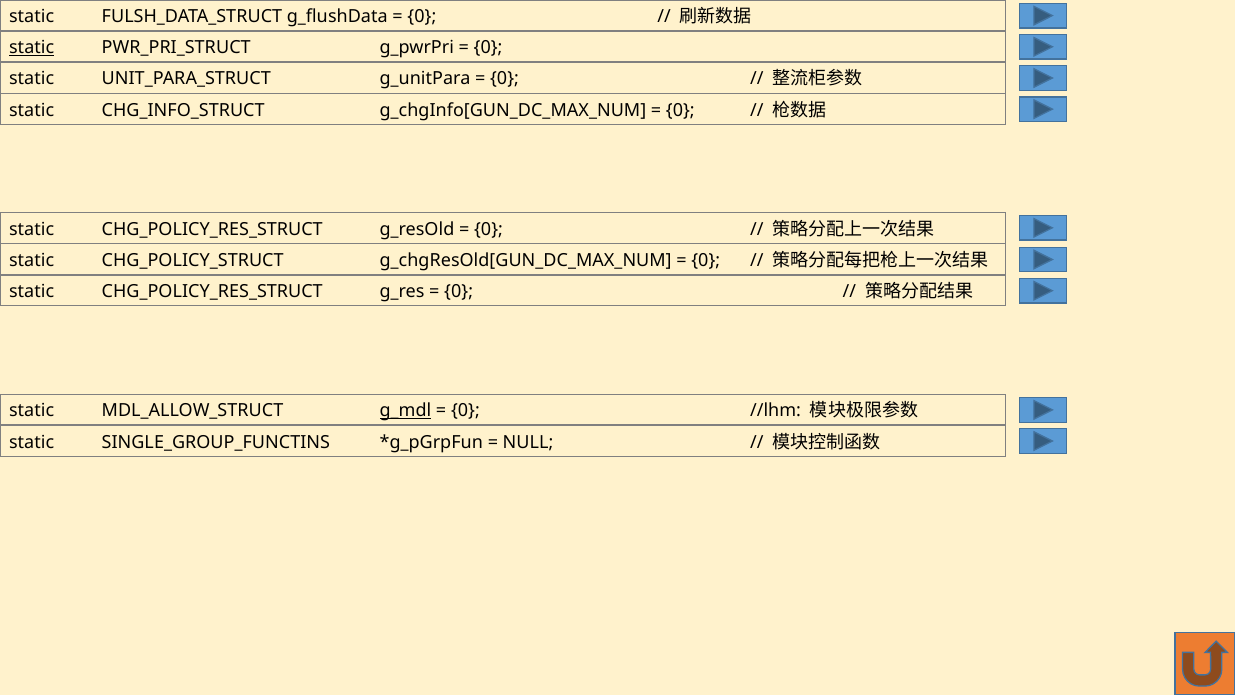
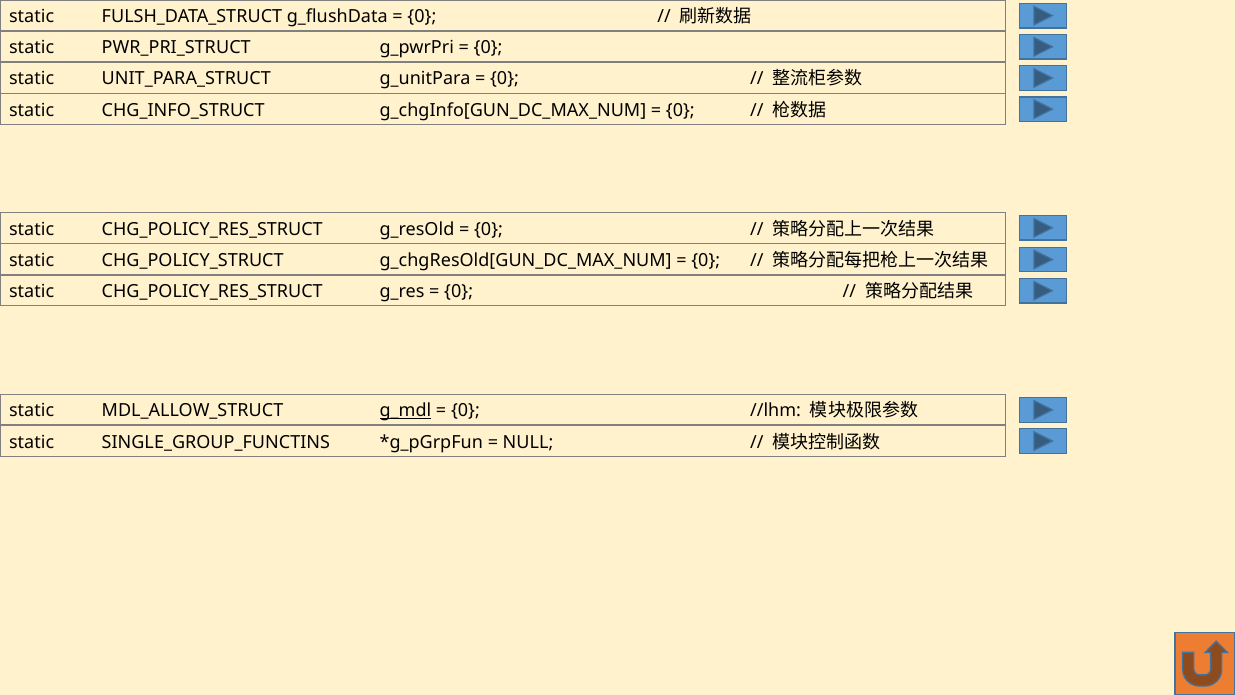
static at (32, 48) underline: present -> none
